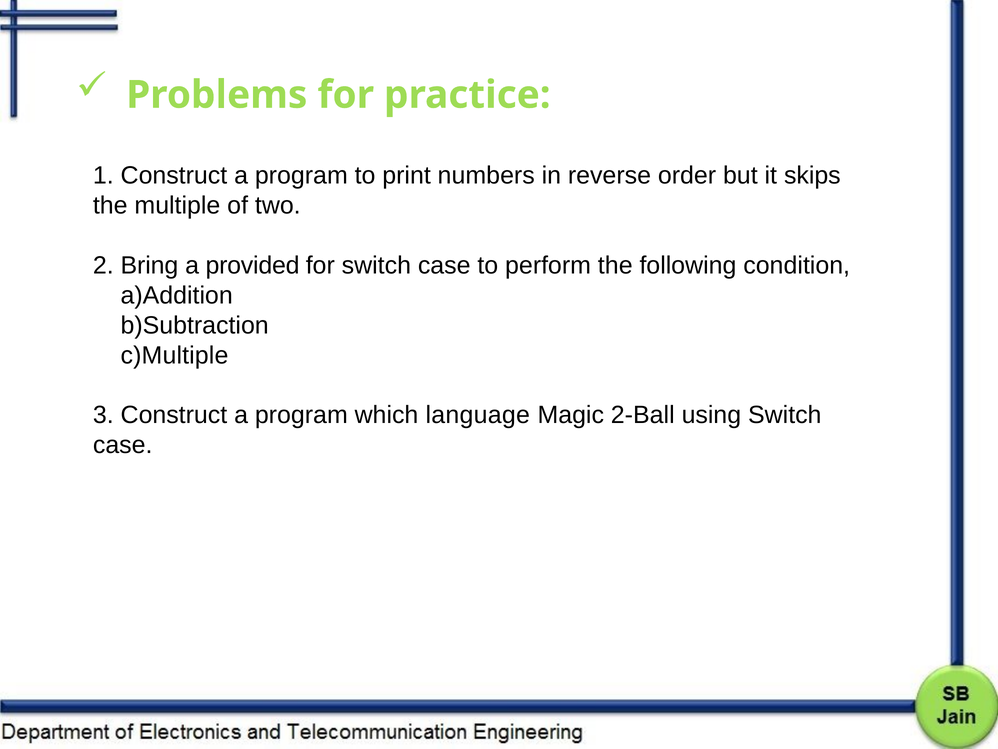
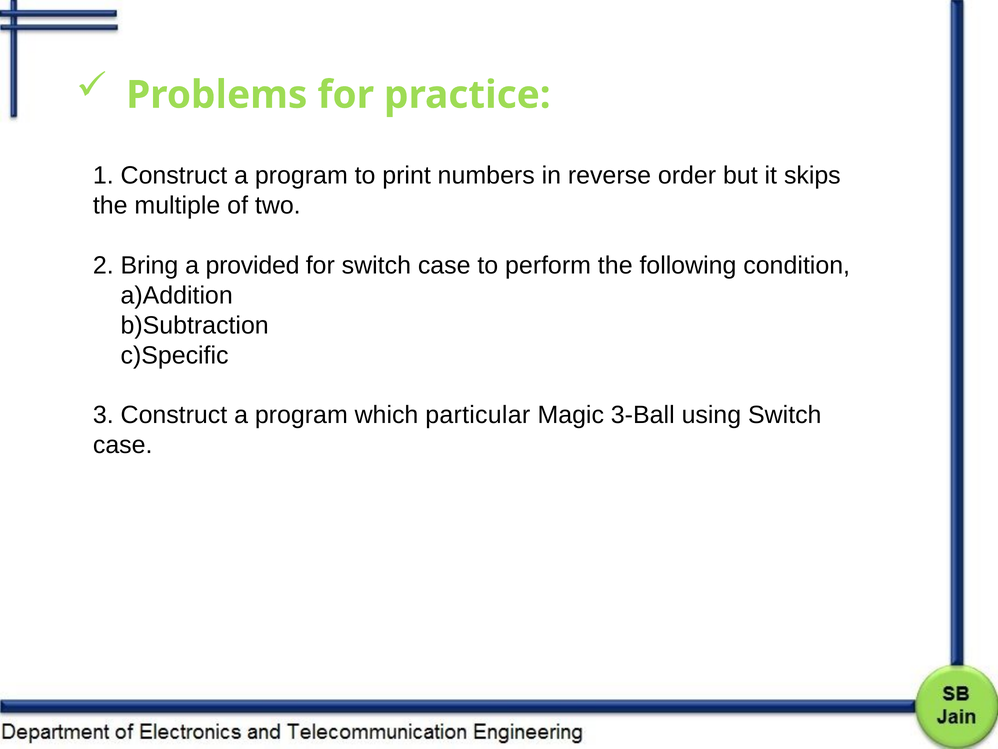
c)Multiple: c)Multiple -> c)Specific
language: language -> particular
2-Ball: 2-Ball -> 3-Ball
